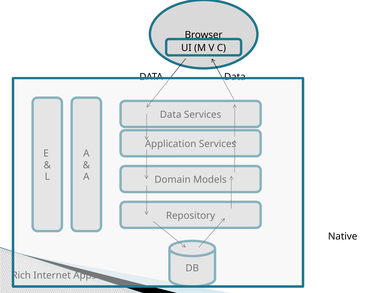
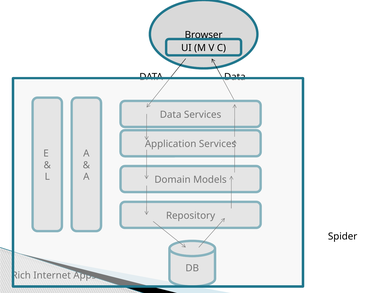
Native: Native -> Spider
